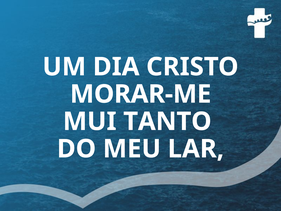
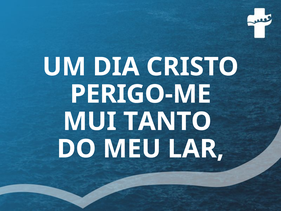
MORAR-ME: MORAR-ME -> PERIGO-ME
